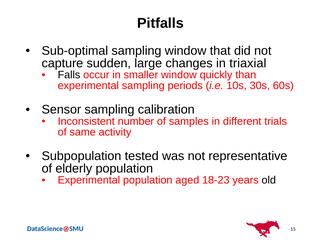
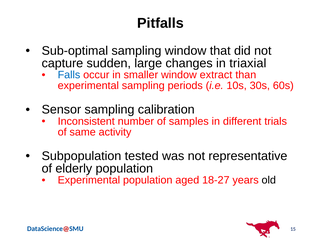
Falls colour: black -> blue
quickly: quickly -> extract
18-23: 18-23 -> 18-27
